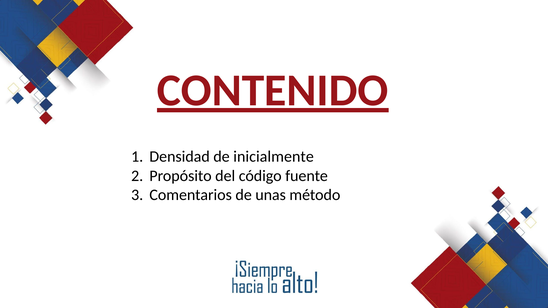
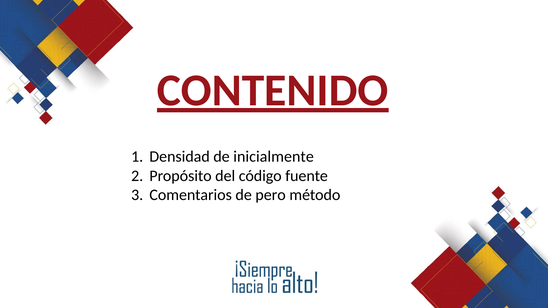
unas: unas -> pero
